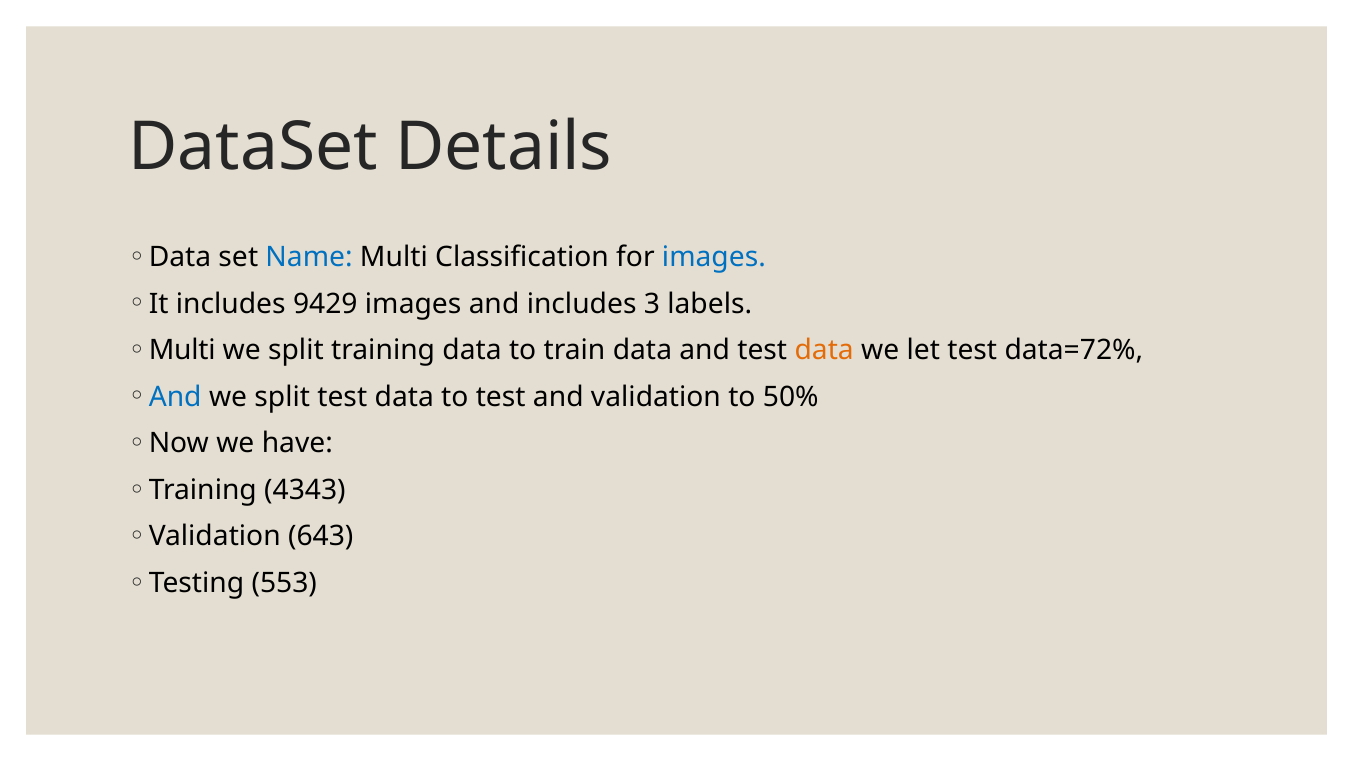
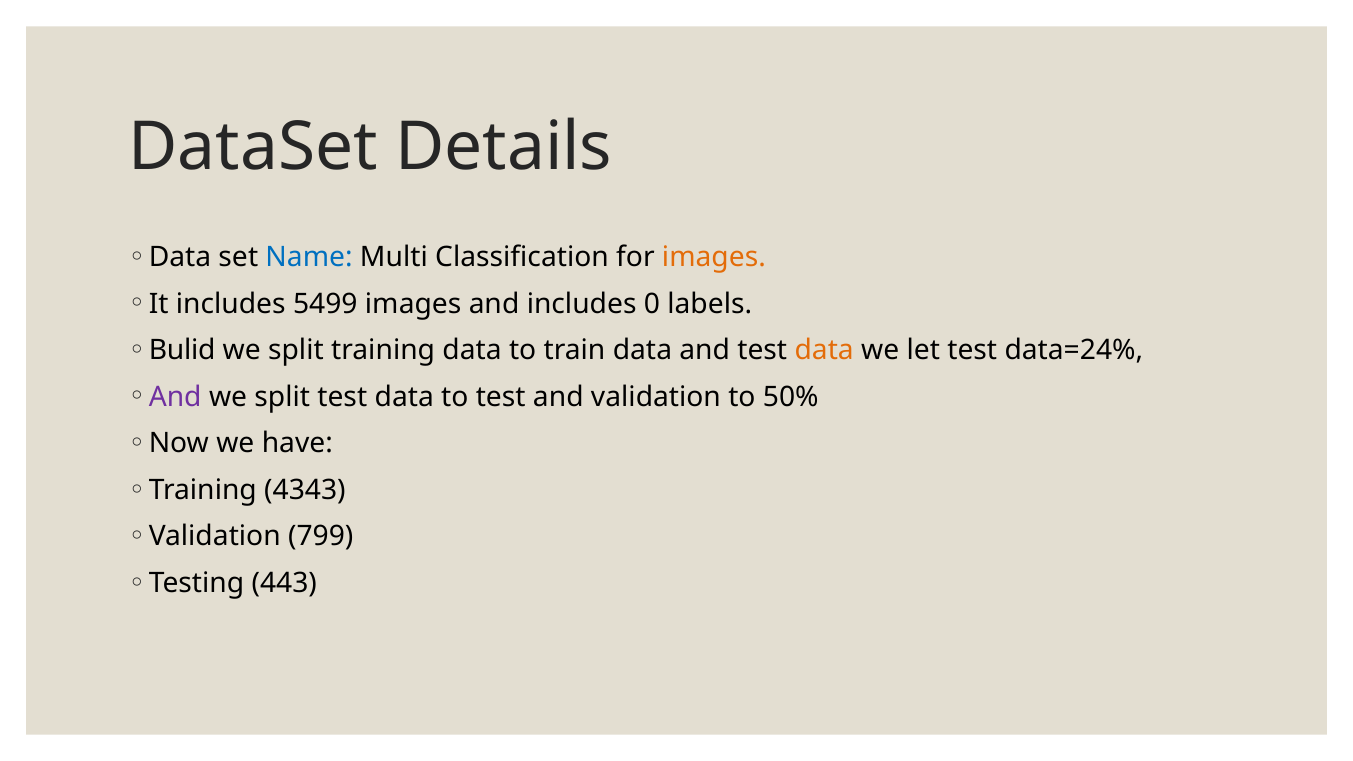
images at (714, 257) colour: blue -> orange
9429: 9429 -> 5499
3: 3 -> 0
Multi at (182, 350): Multi -> Bulid
data=72%: data=72% -> data=24%
And at (175, 397) colour: blue -> purple
643: 643 -> 799
553: 553 -> 443
